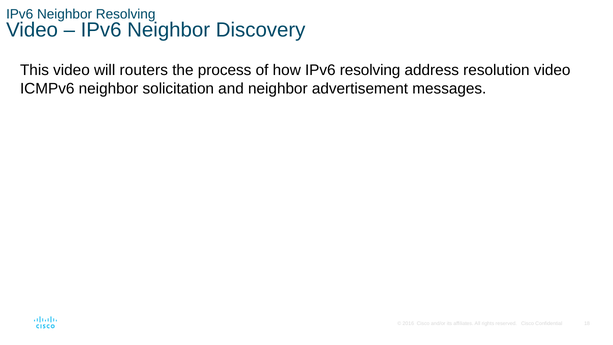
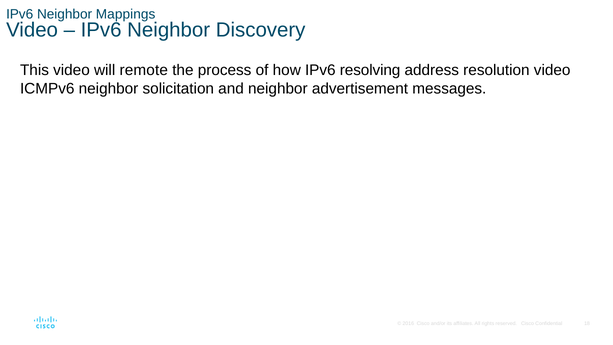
Neighbor Resolving: Resolving -> Mappings
routers: routers -> remote
